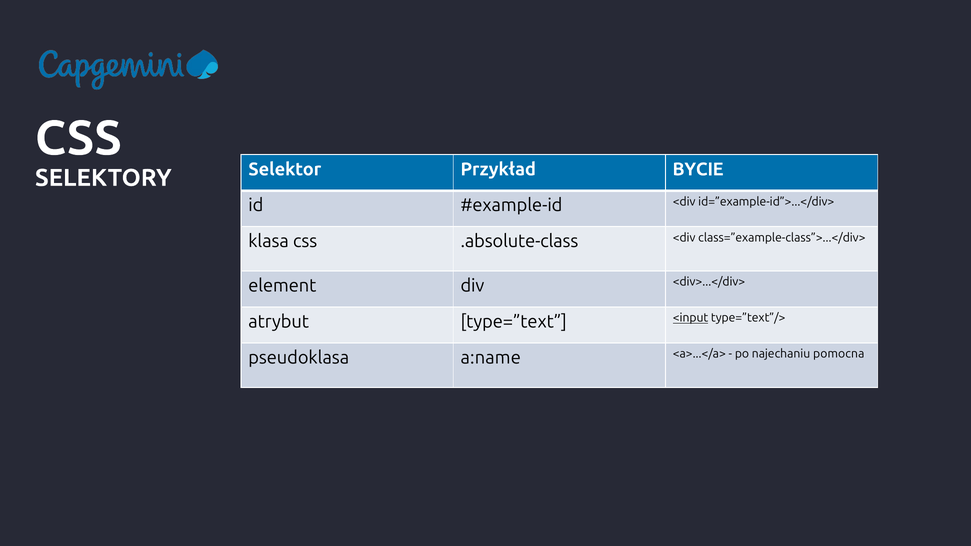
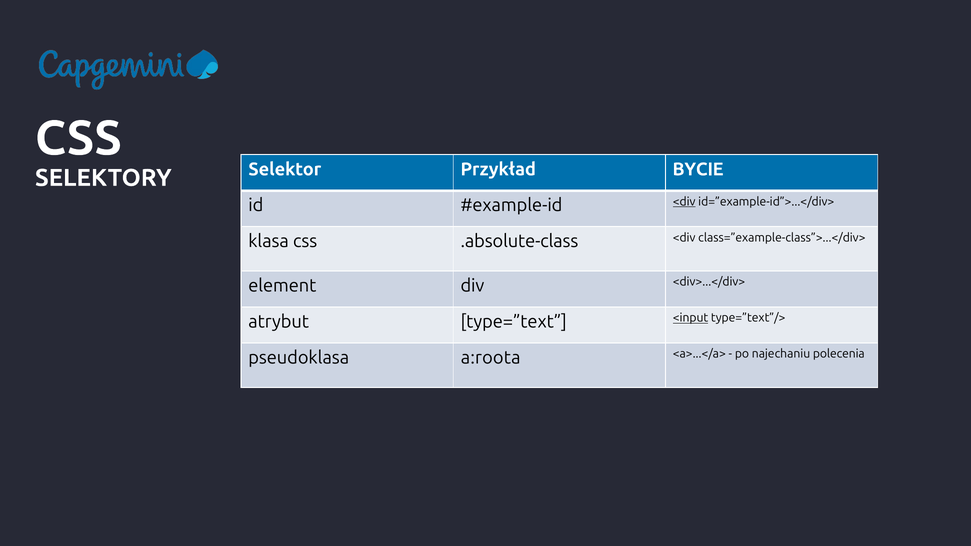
<div at (684, 202) underline: none -> present
a:name: a:name -> a:roota
pomocna: pomocna -> polecenia
